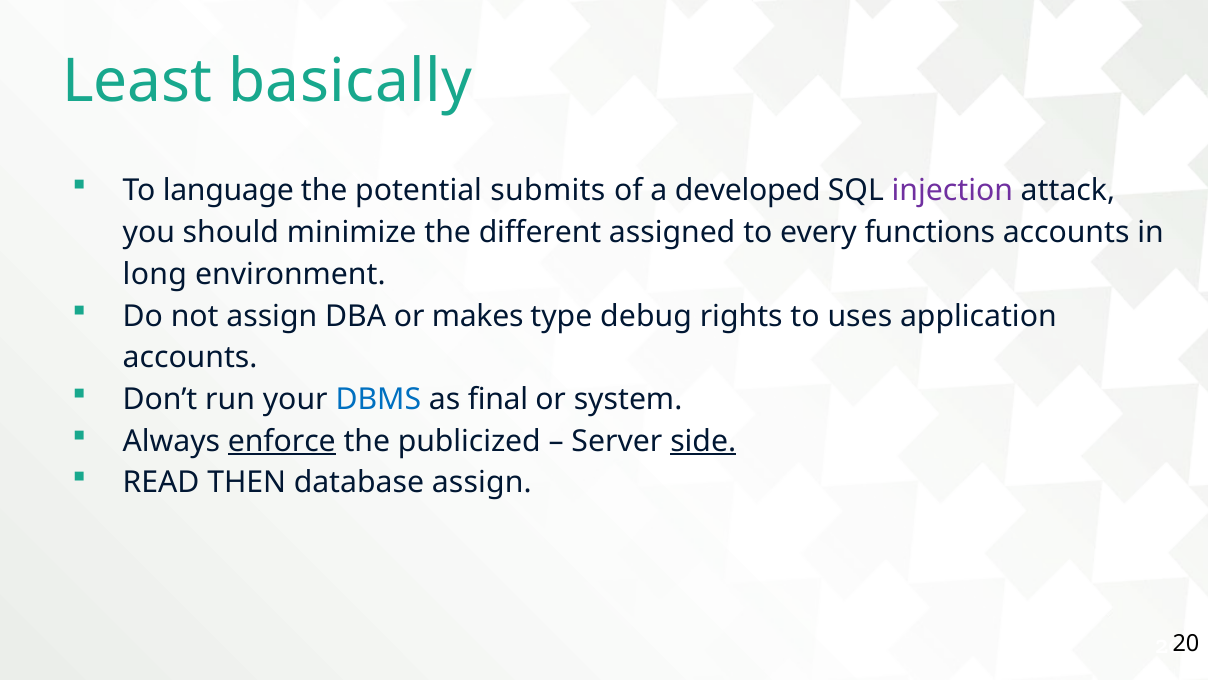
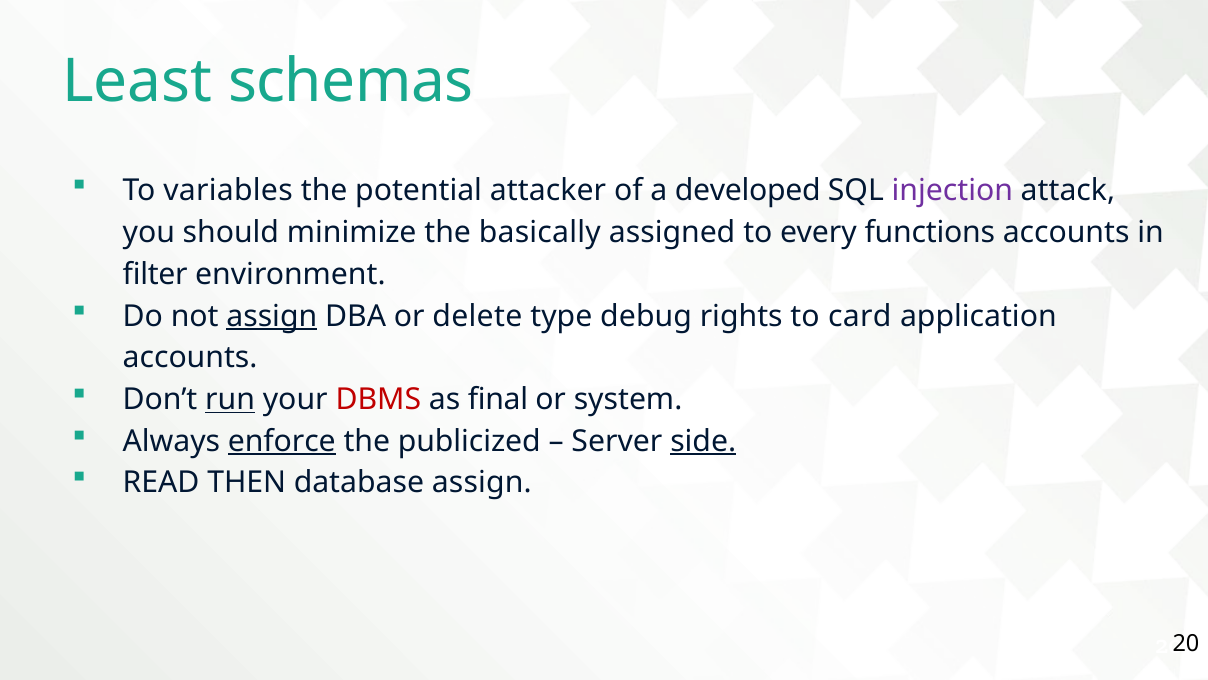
basically: basically -> schemas
language: language -> variables
submits: submits -> attacker
different: different -> basically
long: long -> filter
assign at (272, 316) underline: none -> present
makes: makes -> delete
uses: uses -> card
run underline: none -> present
DBMS colour: blue -> red
